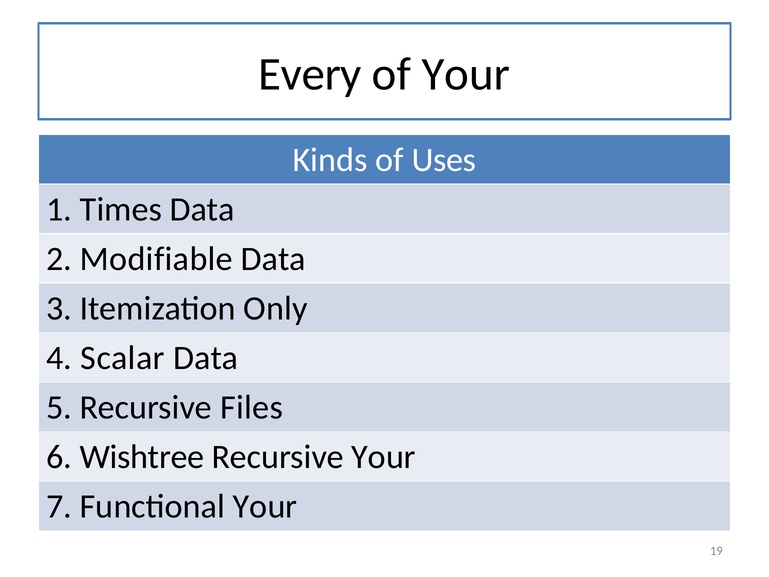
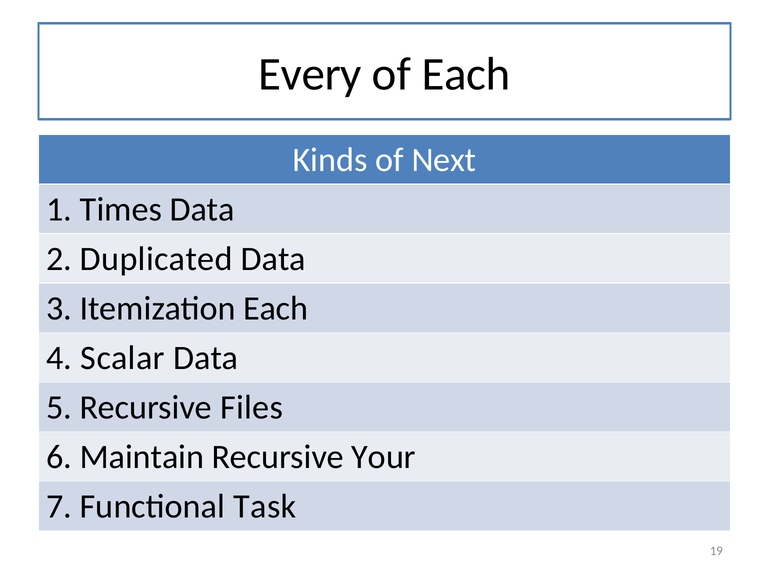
of Your: Your -> Each
Uses: Uses -> Next
Modifiable: Modifiable -> Duplicated
Itemization Only: Only -> Each
Wishtree: Wishtree -> Maintain
Functional Your: Your -> Task
